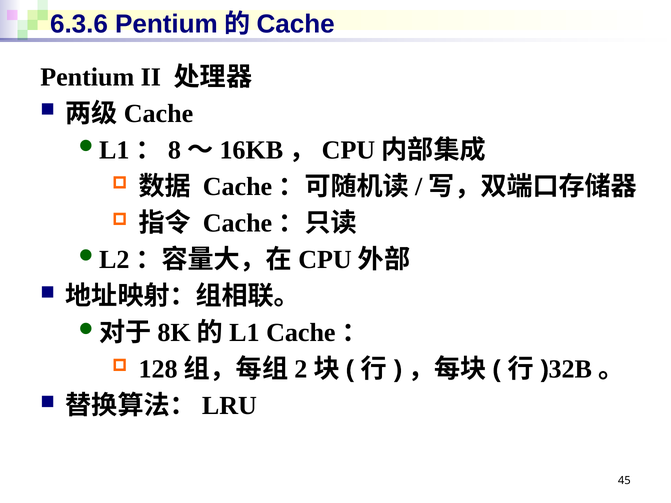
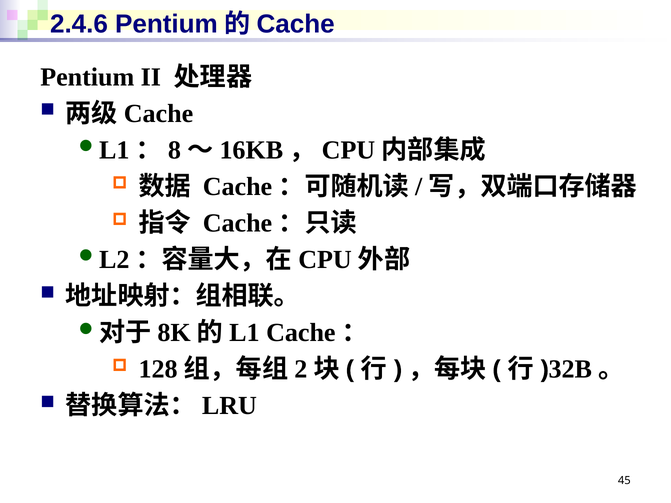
6.3.6: 6.3.6 -> 2.4.6
